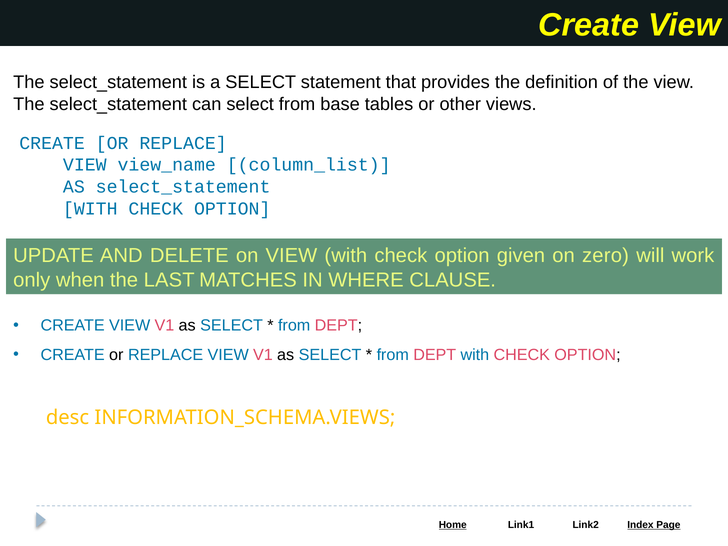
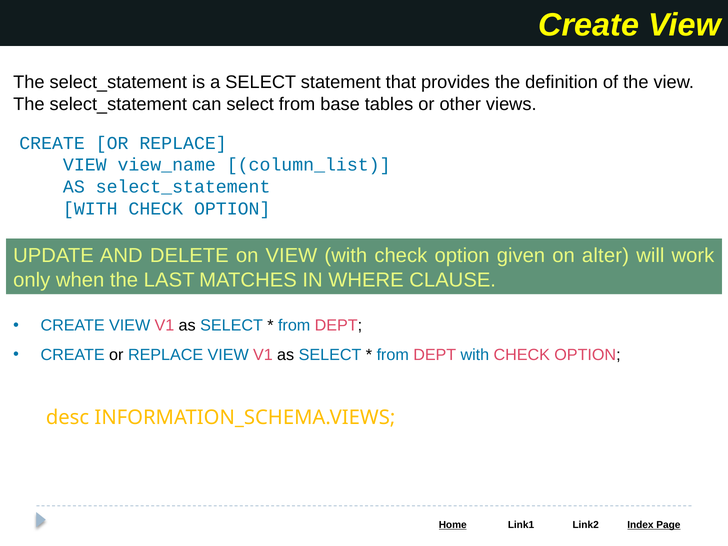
zero: zero -> alter
